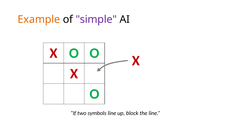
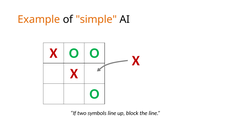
simple colour: purple -> orange
